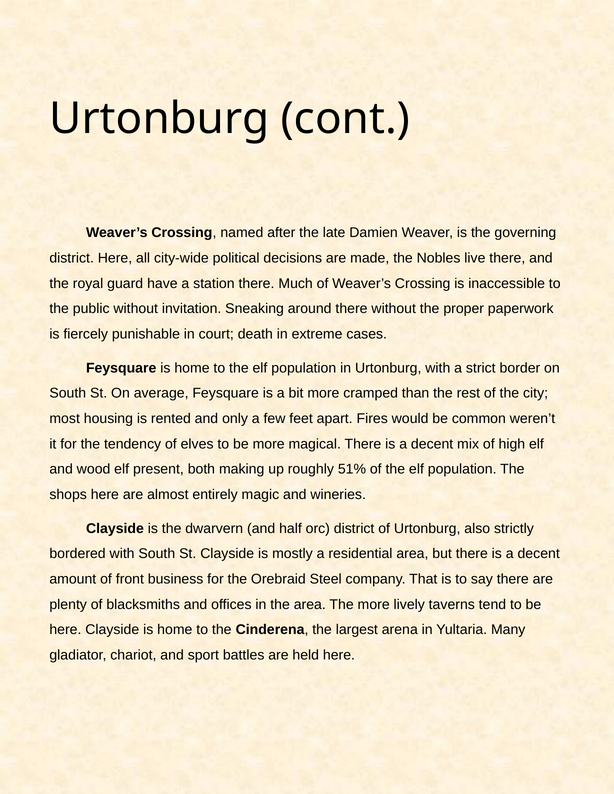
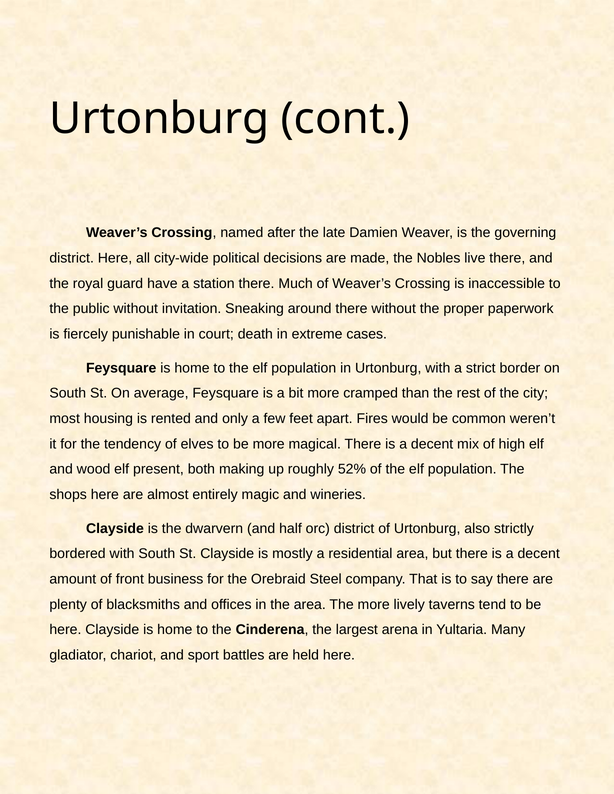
51%: 51% -> 52%
